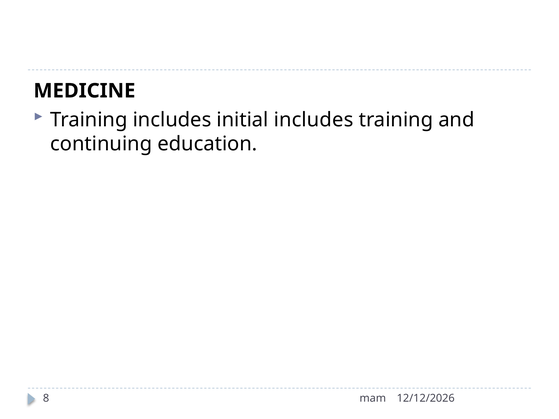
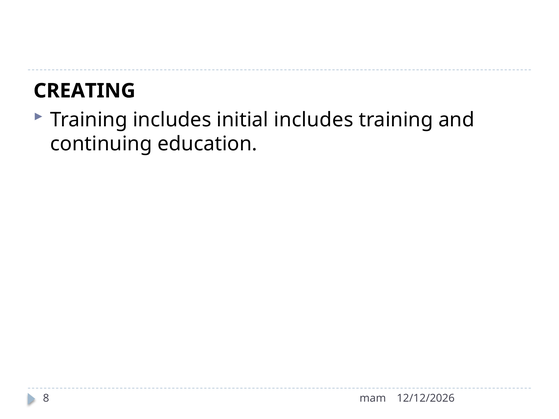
MEDICINE: MEDICINE -> CREATING
